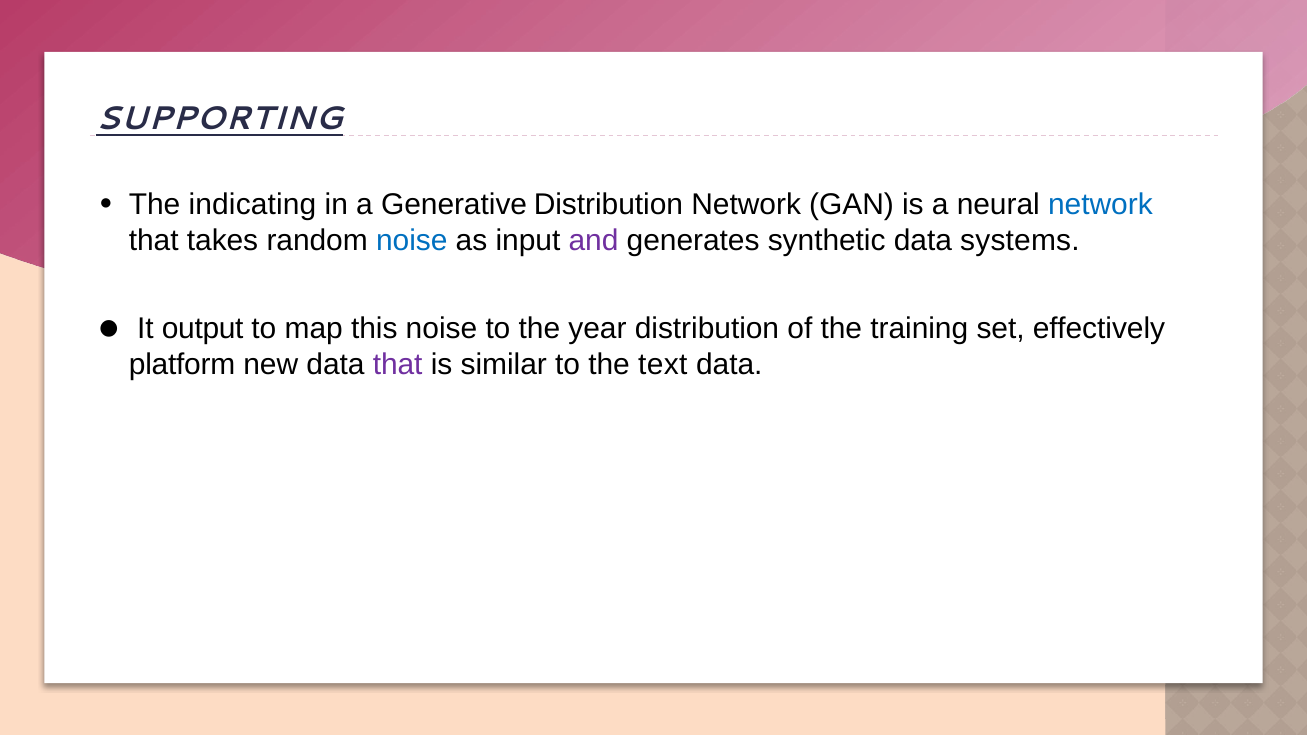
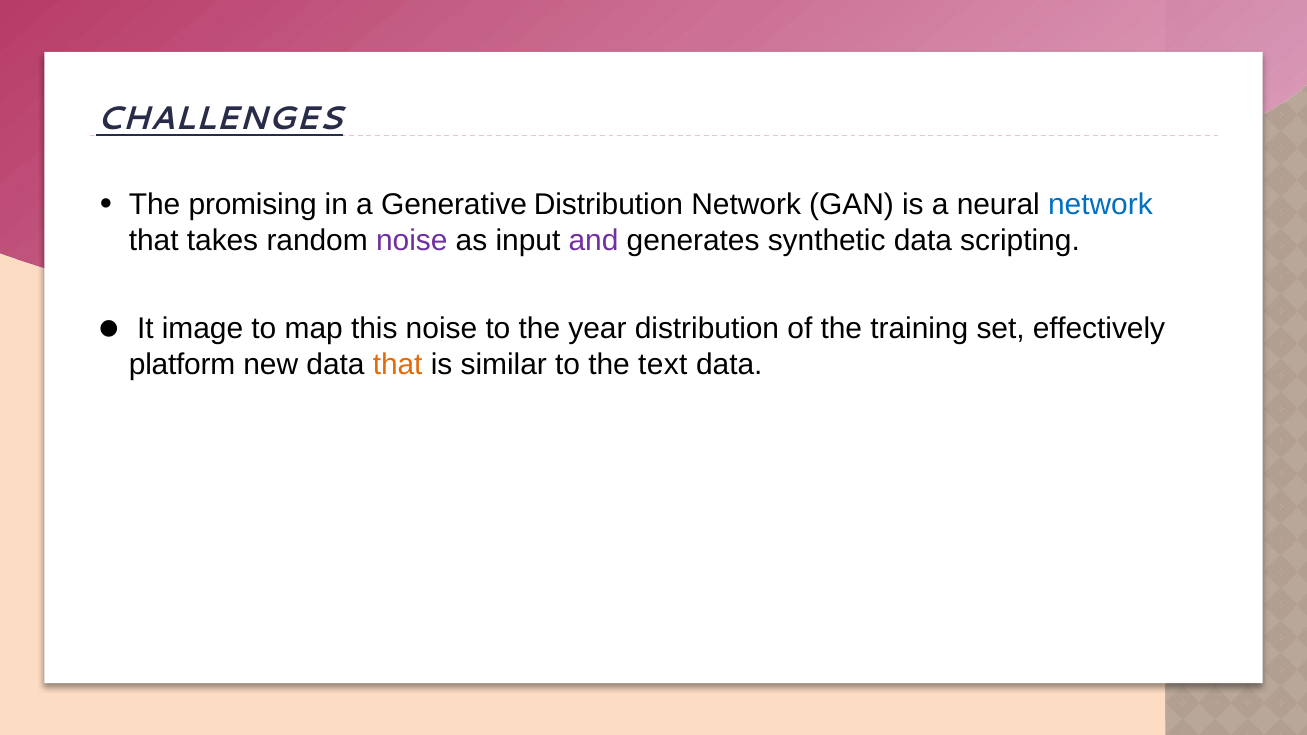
SUPPORTING: SUPPORTING -> CHALLENGES
indicating: indicating -> promising
noise at (412, 240) colour: blue -> purple
systems: systems -> scripting
output: output -> image
that at (398, 364) colour: purple -> orange
